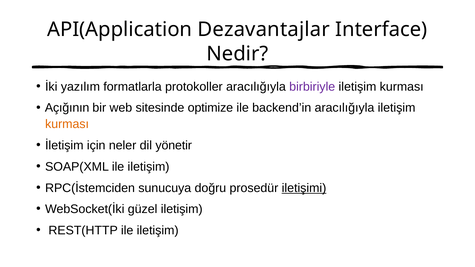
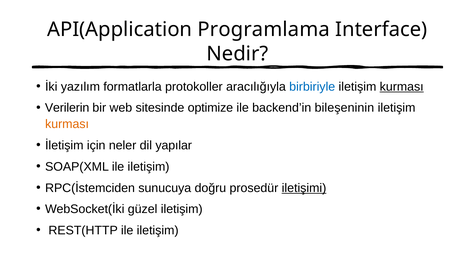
Dezavantajlar: Dezavantajlar -> Programlama
birbiriyle colour: purple -> blue
kurması at (402, 87) underline: none -> present
Açığının: Açığının -> Verilerin
backend’in aracılığıyla: aracılığıyla -> bileşeninin
yönetir: yönetir -> yapılar
